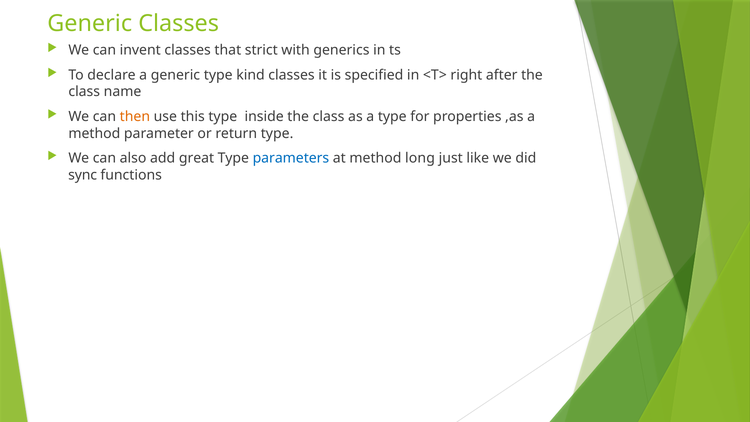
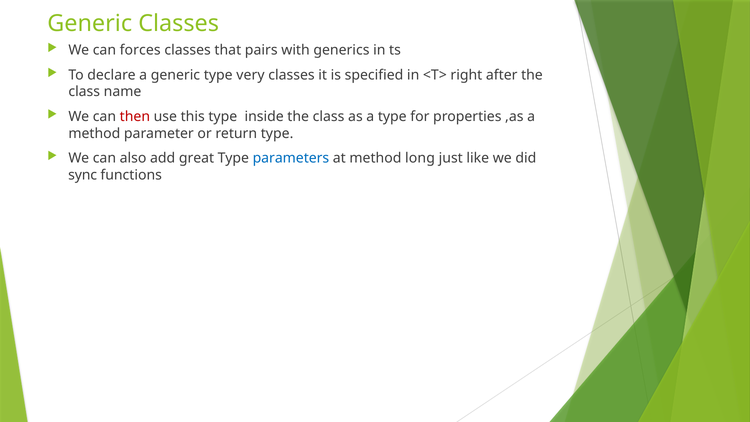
invent: invent -> forces
strict: strict -> pairs
kind: kind -> very
then colour: orange -> red
